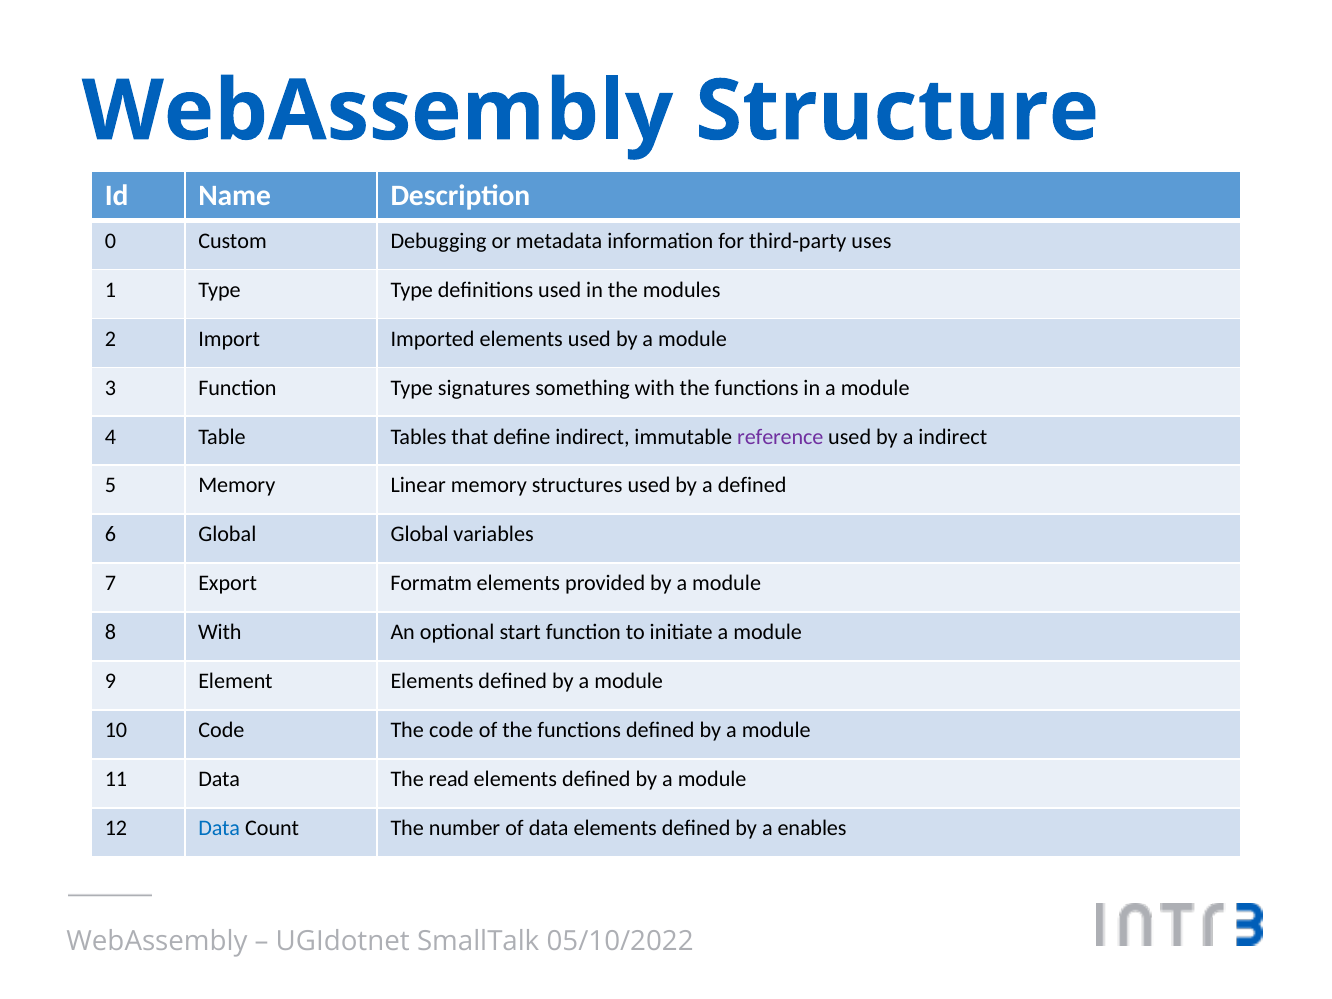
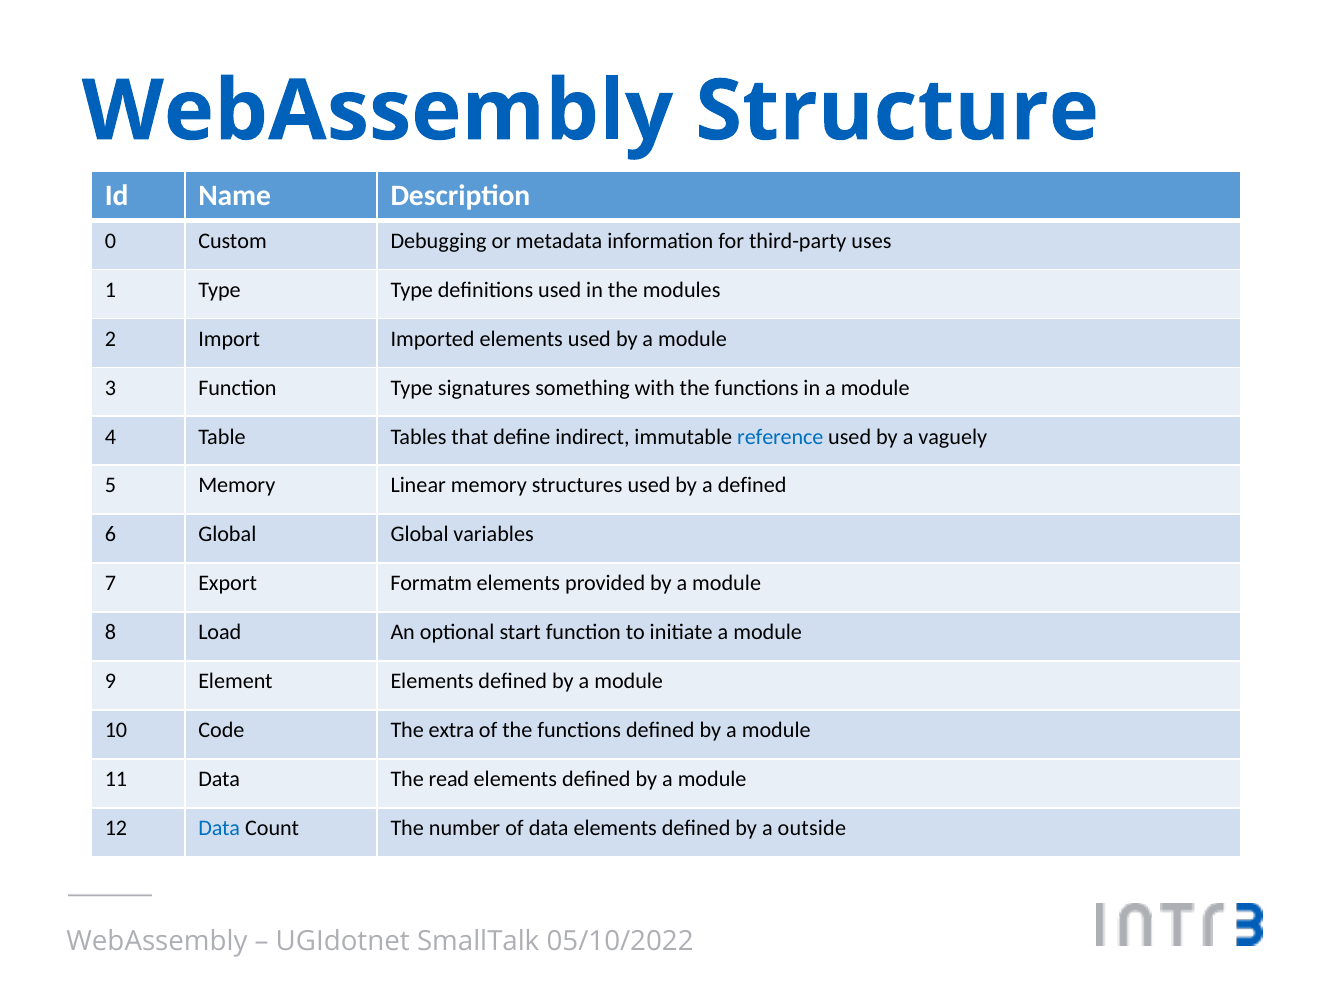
reference colour: purple -> blue
a indirect: indirect -> vaguely
8 With: With -> Load
The code: code -> extra
enables: enables -> outside
